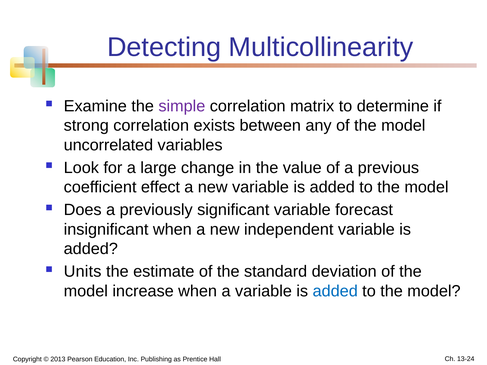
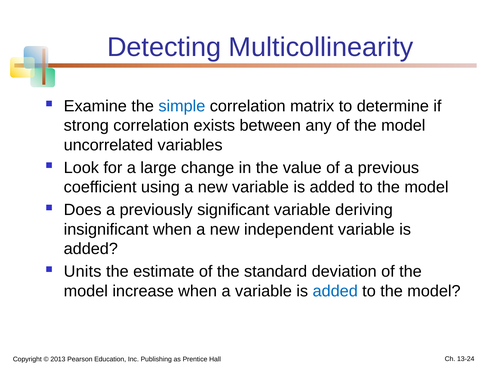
simple colour: purple -> blue
effect: effect -> using
forecast: forecast -> deriving
